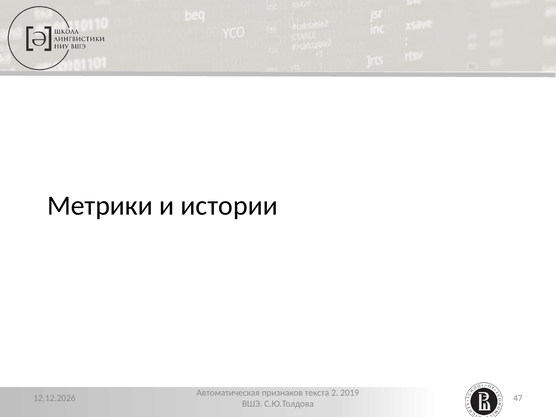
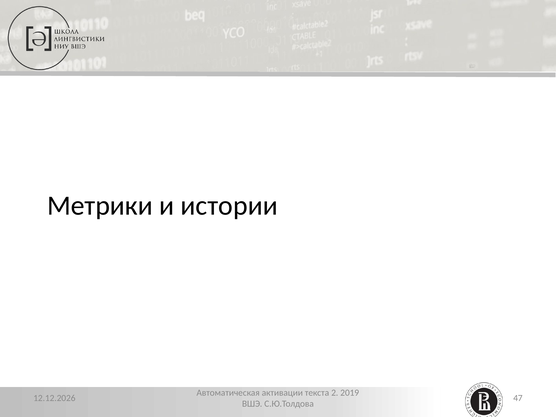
признаков: признаков -> активации
